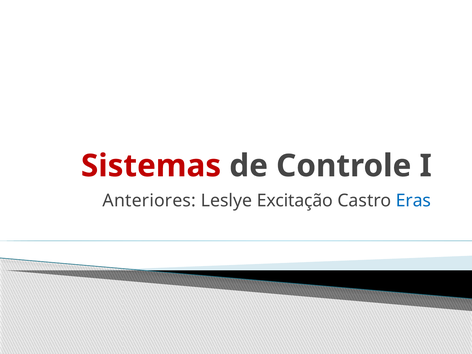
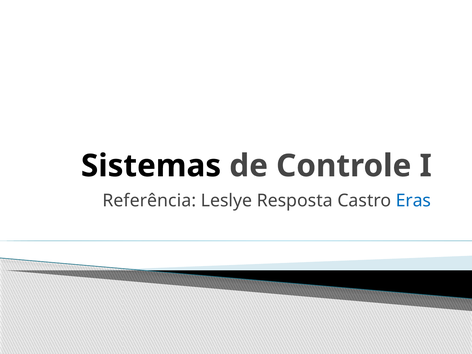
Sistemas colour: red -> black
Anteriores: Anteriores -> Referência
Excitação: Excitação -> Resposta
